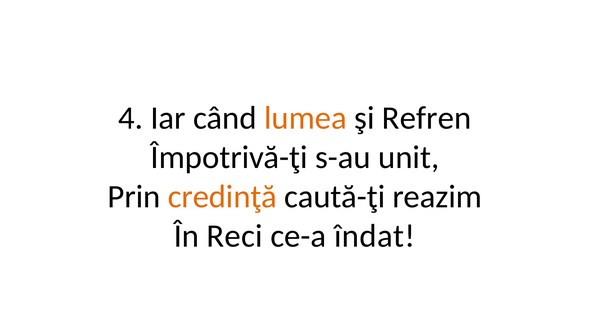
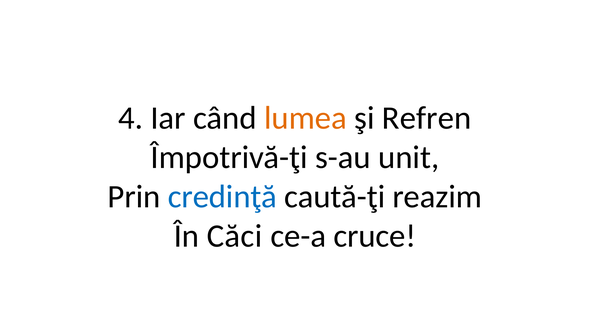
credinţă colour: orange -> blue
Reci: Reci -> Căci
îndat: îndat -> cruce
